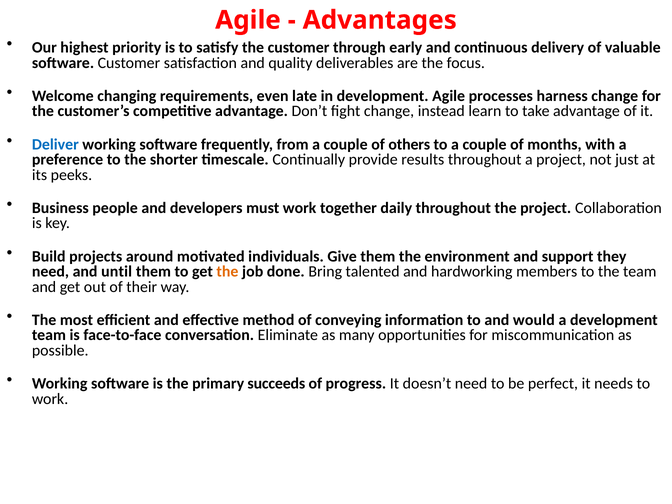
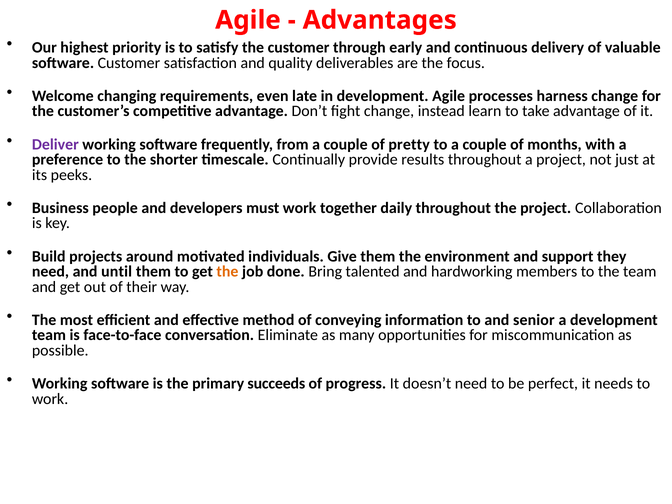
Deliver colour: blue -> purple
others: others -> pretty
would: would -> senior
